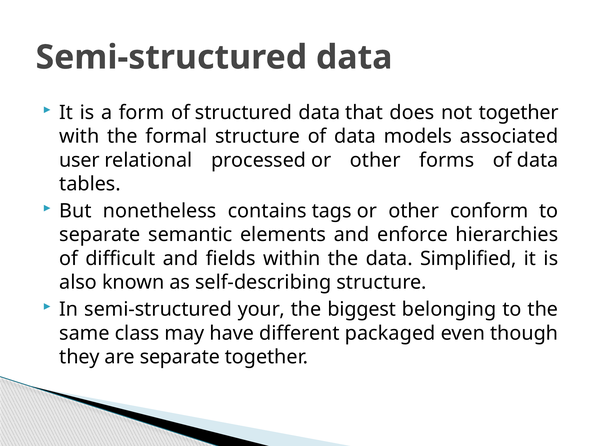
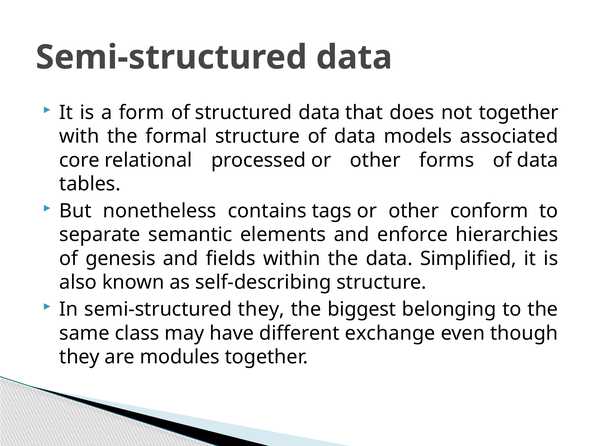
user: user -> core
difficult: difficult -> genesis
semi-structured your: your -> they
packaged: packaged -> exchange
are separate: separate -> modules
